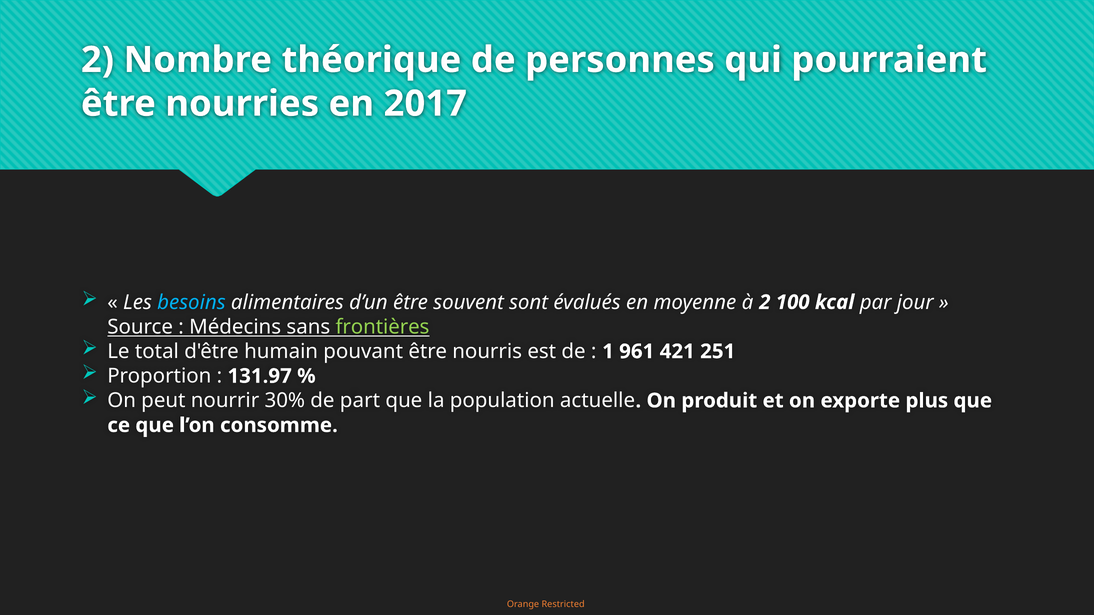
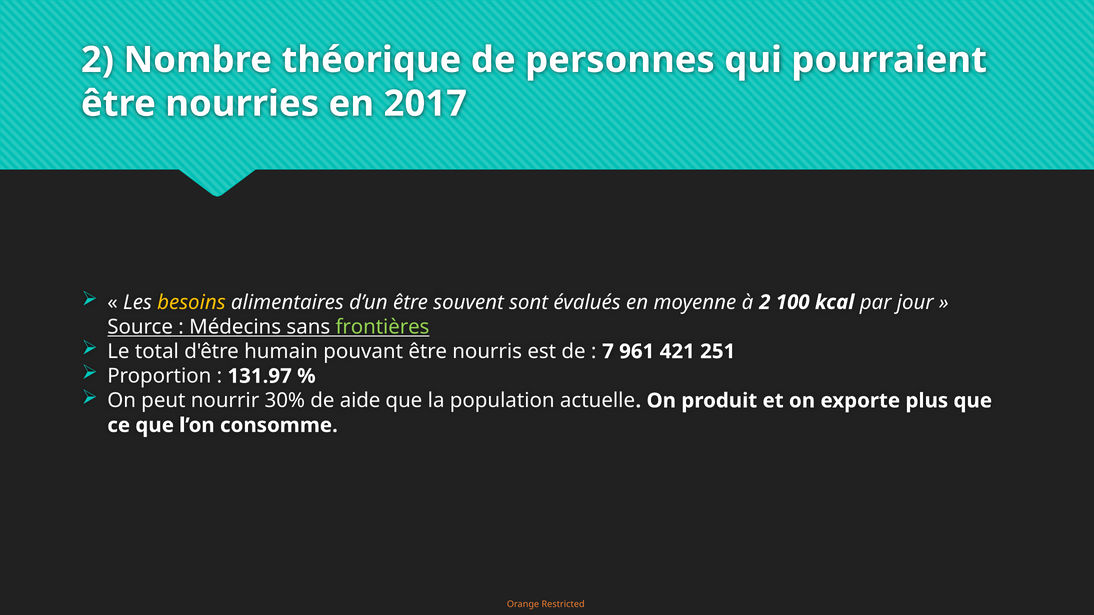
besoins colour: light blue -> yellow
1: 1 -> 7
part: part -> aide
